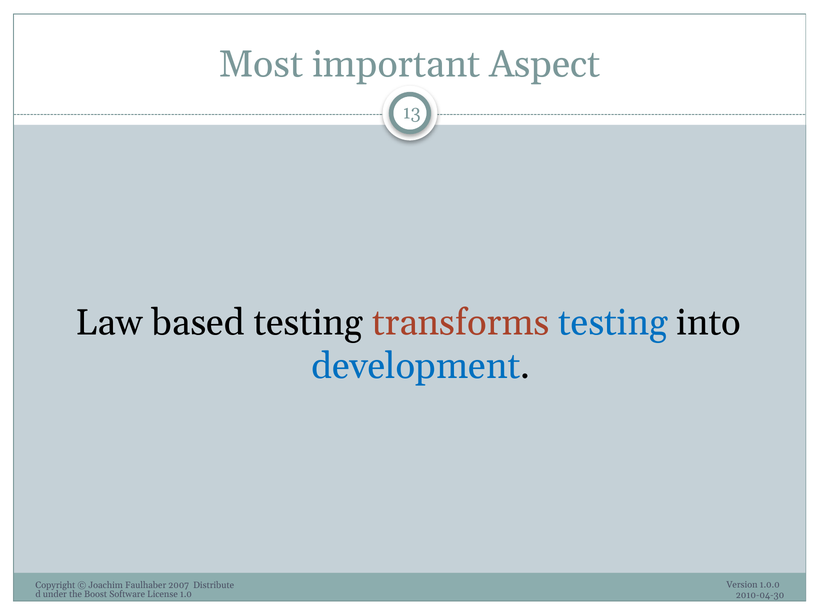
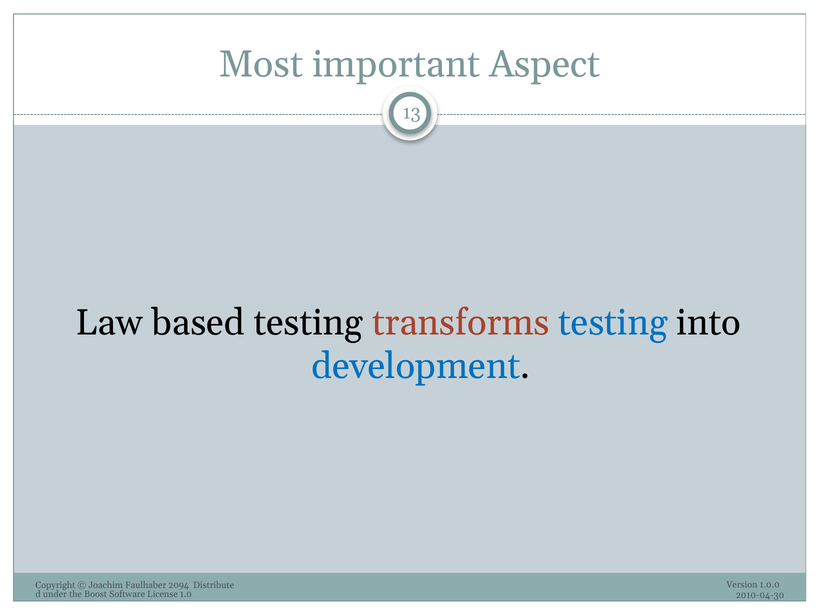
2007: 2007 -> 2094
